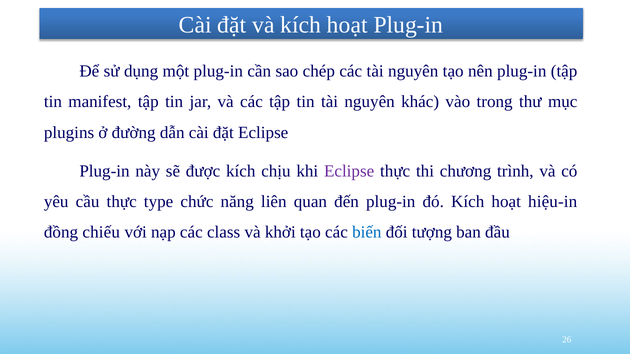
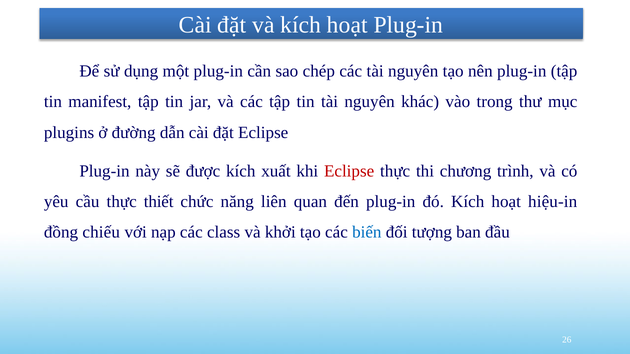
chịu: chịu -> xuất
Eclipse at (349, 171) colour: purple -> red
type: type -> thiết
